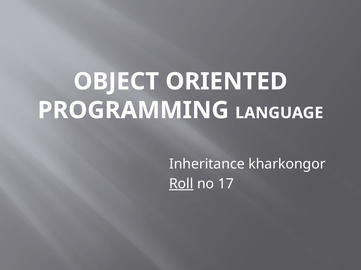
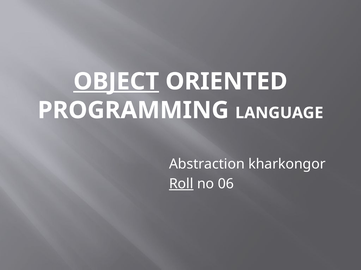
OBJECT underline: none -> present
Inheritance: Inheritance -> Abstraction
17: 17 -> 06
